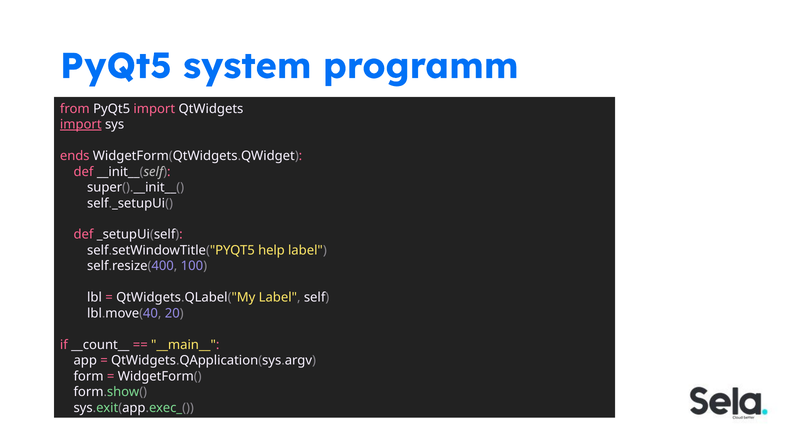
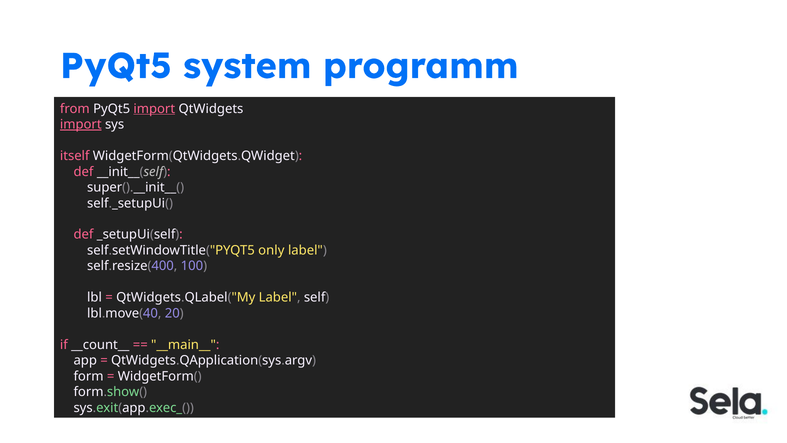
import at (154, 109) underline: none -> present
ends: ends -> itself
help: help -> only
